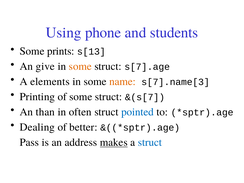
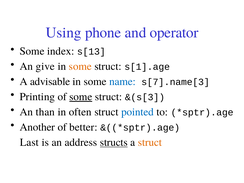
students: students -> operator
prints: prints -> index
s[7].age: s[7].age -> s[1].age
elements: elements -> advisable
name colour: orange -> blue
some at (81, 97) underline: none -> present
&(s[7: &(s[7 -> &(s[3
Dealing: Dealing -> Another
Pass: Pass -> Last
makes: makes -> structs
struct at (150, 142) colour: blue -> orange
